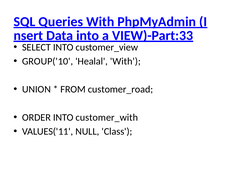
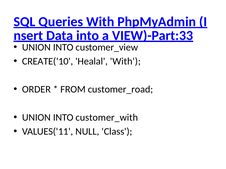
SELECT at (36, 47): SELECT -> UNION
GROUP('10: GROUP('10 -> CREATE('10
UNION: UNION -> ORDER
ORDER at (36, 118): ORDER -> UNION
